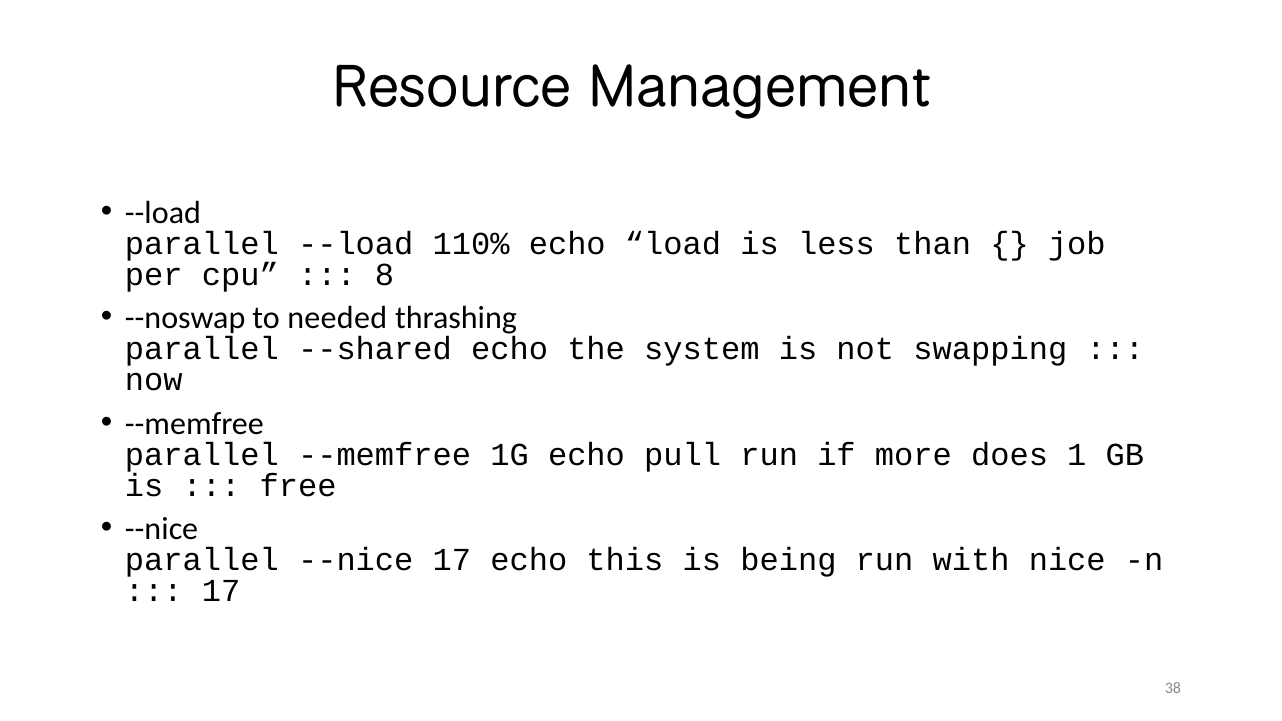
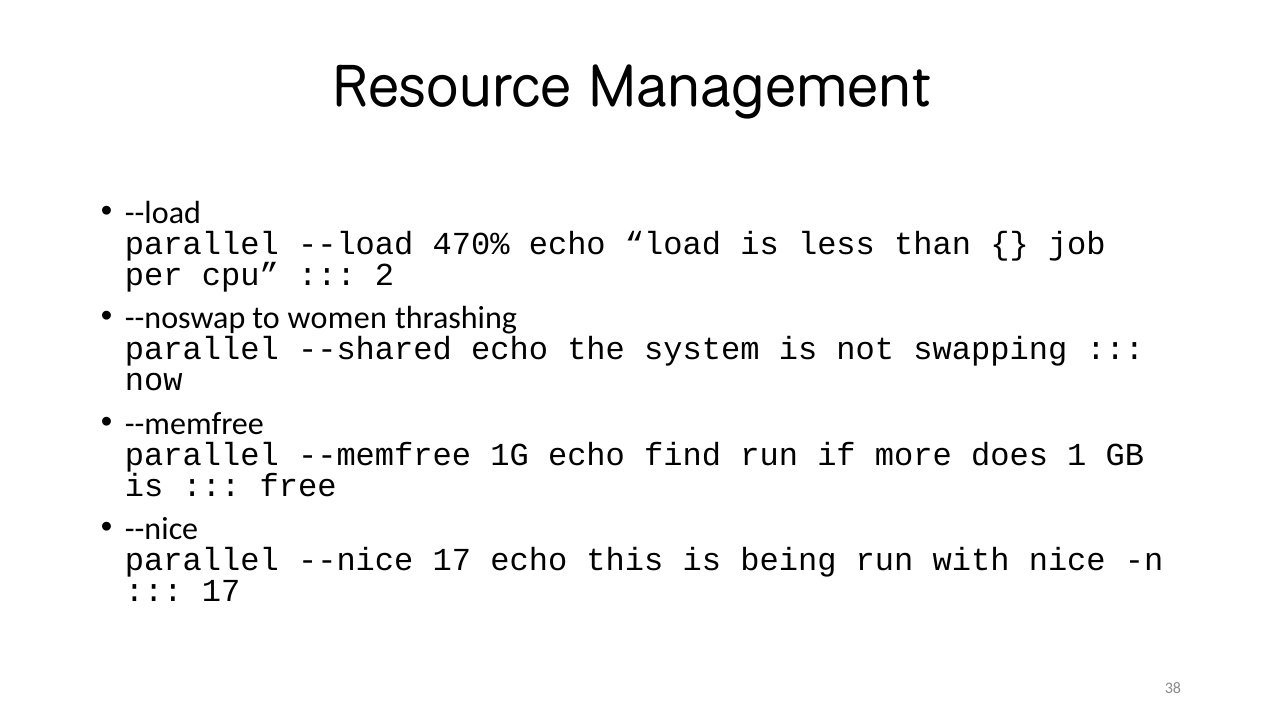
110%: 110% -> 470%
8: 8 -> 2
needed: needed -> women
pull: pull -> find
